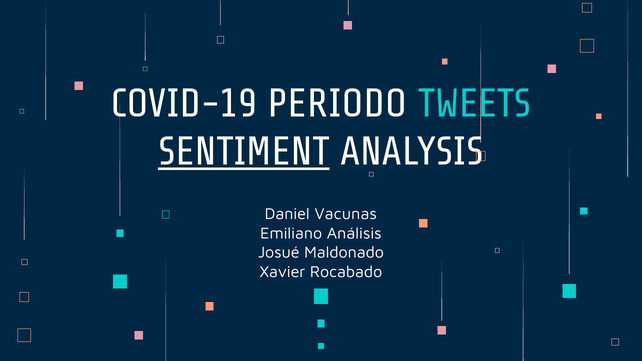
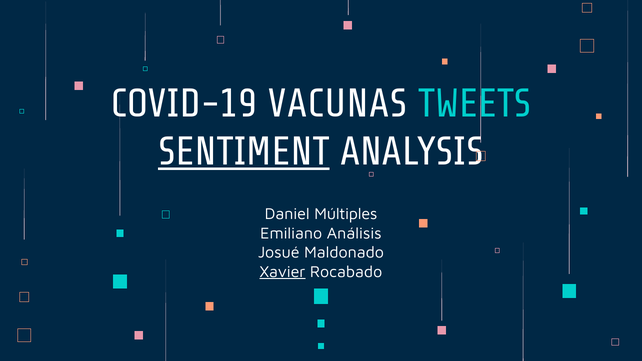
PERIODO: PERIODO -> VACUNAS
Vacunas: Vacunas -> Múltiples
Xavier underline: none -> present
